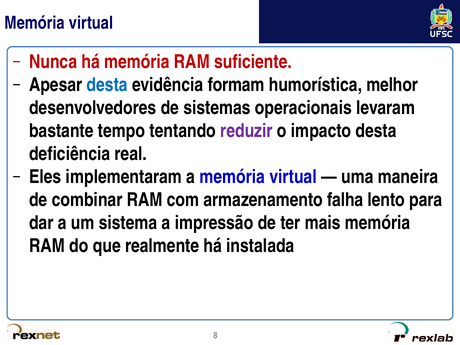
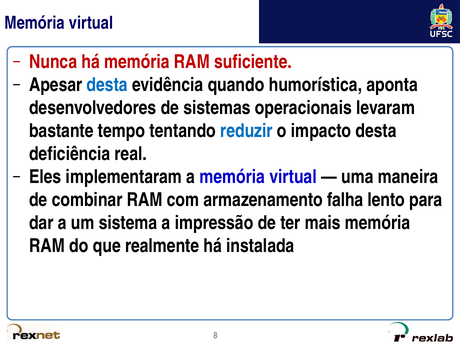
formam: formam -> quando
melhor: melhor -> aponta
reduzir colour: purple -> blue
